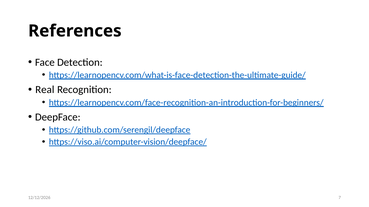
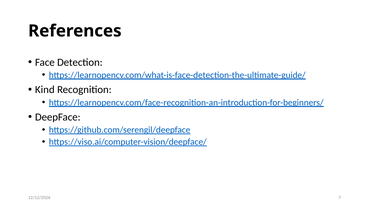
Real: Real -> Kind
